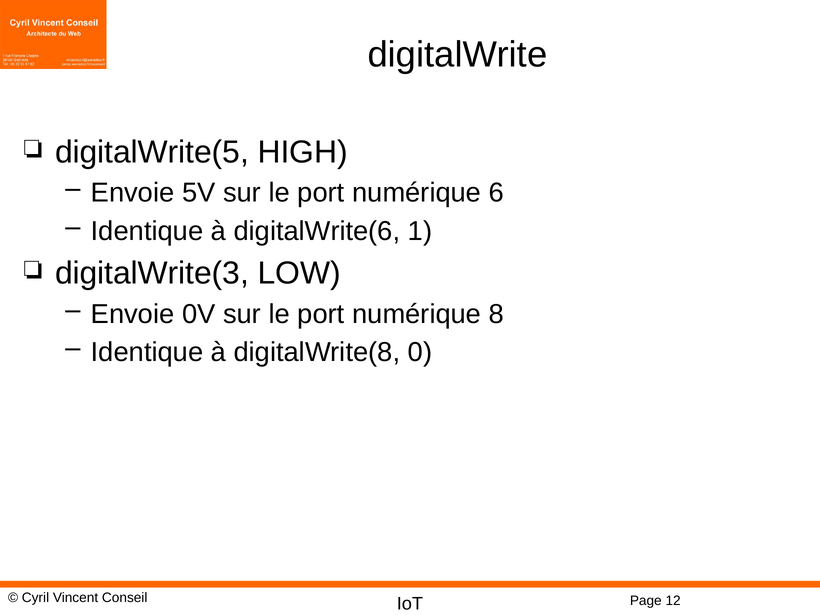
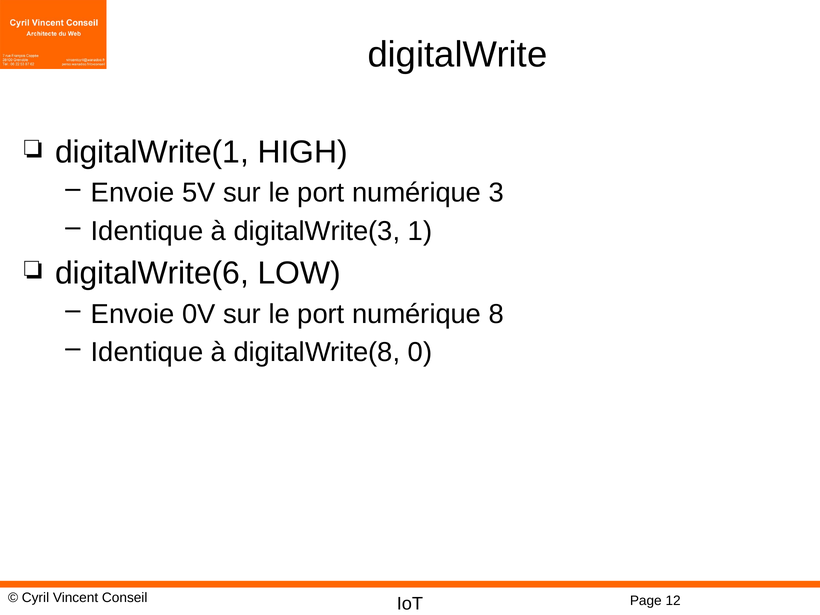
digitalWrite(5: digitalWrite(5 -> digitalWrite(1
6: 6 -> 3
digitalWrite(6: digitalWrite(6 -> digitalWrite(3
digitalWrite(3: digitalWrite(3 -> digitalWrite(6
